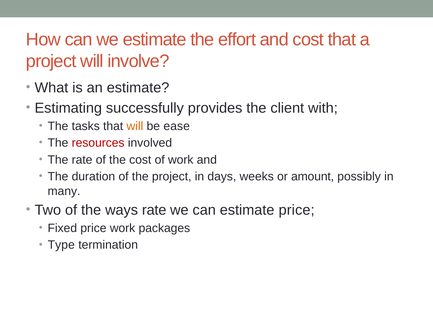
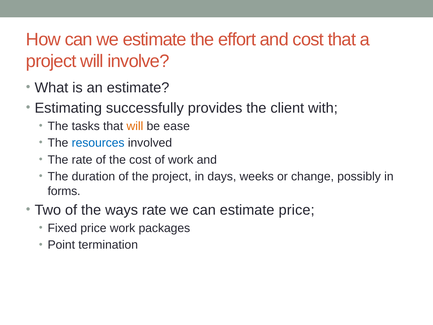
resources colour: red -> blue
amount: amount -> change
many: many -> forms
Type: Type -> Point
